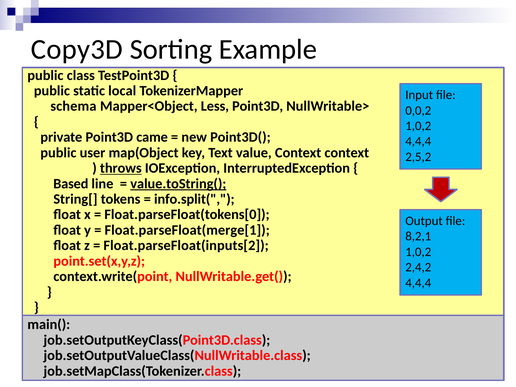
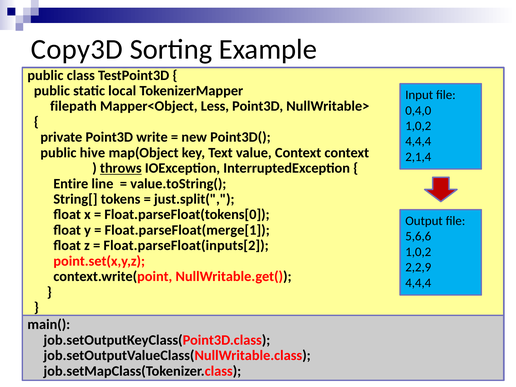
schema: schema -> filepath
0,0,2: 0,0,2 -> 0,4,0
came: came -> write
user: user -> hive
2,5,2: 2,5,2 -> 2,1,4
Based: Based -> Entire
value.toString( underline: present -> none
info.split(: info.split( -> just.split(
8,2,1: 8,2,1 -> 5,6,6
2,4,2: 2,4,2 -> 2,2,9
